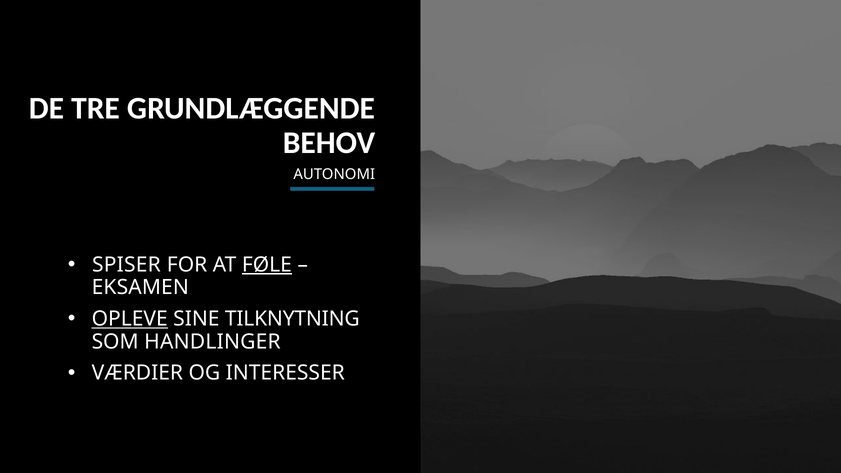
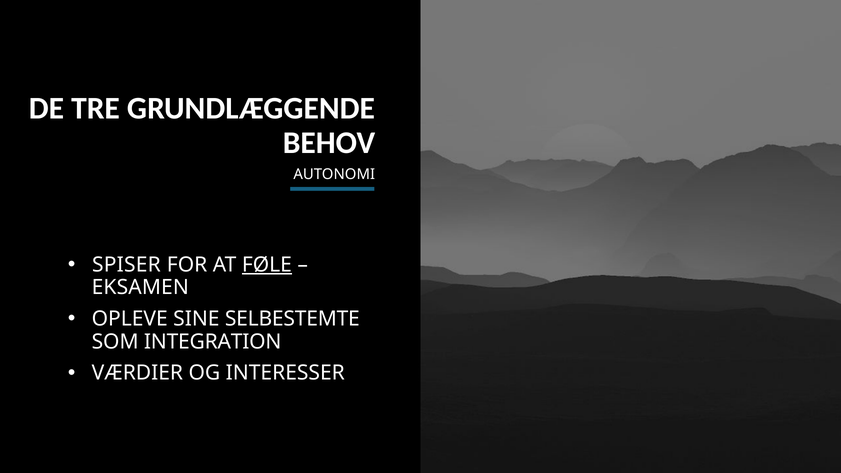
OPLEVE underline: present -> none
TILKNYTNING: TILKNYTNING -> SELBESTEMTE
HANDLINGER: HANDLINGER -> INTEGRATION
